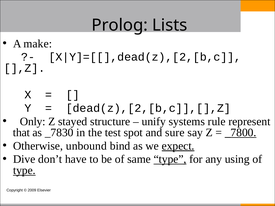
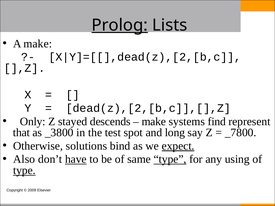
Prolog underline: none -> present
structure: structure -> descends
unify at (154, 122): unify -> make
rule: rule -> find
_7830: _7830 -> _3800
sure: sure -> long
_7800 underline: present -> none
unbound: unbound -> solutions
Dive: Dive -> Also
have underline: none -> present
